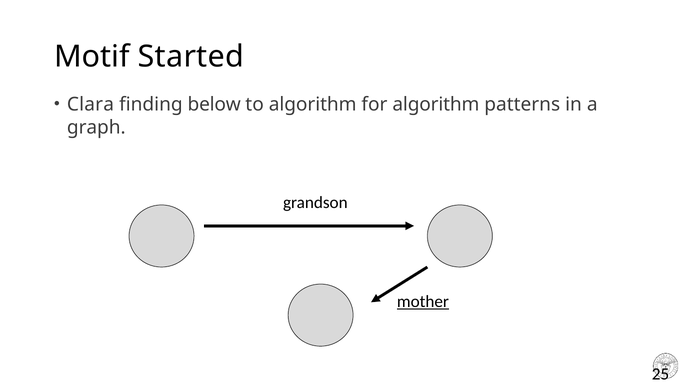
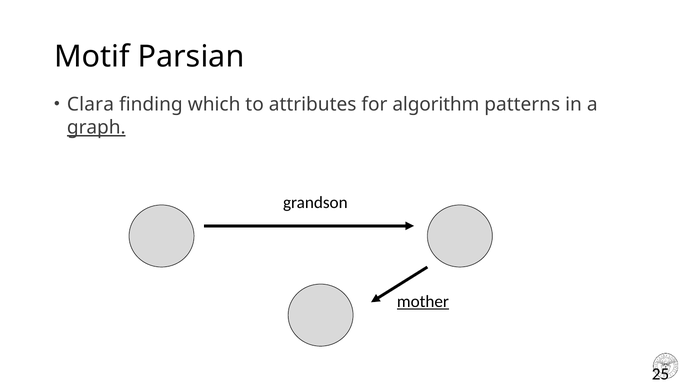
Started: Started -> Parsian
below: below -> which
to algorithm: algorithm -> attributes
graph underline: none -> present
